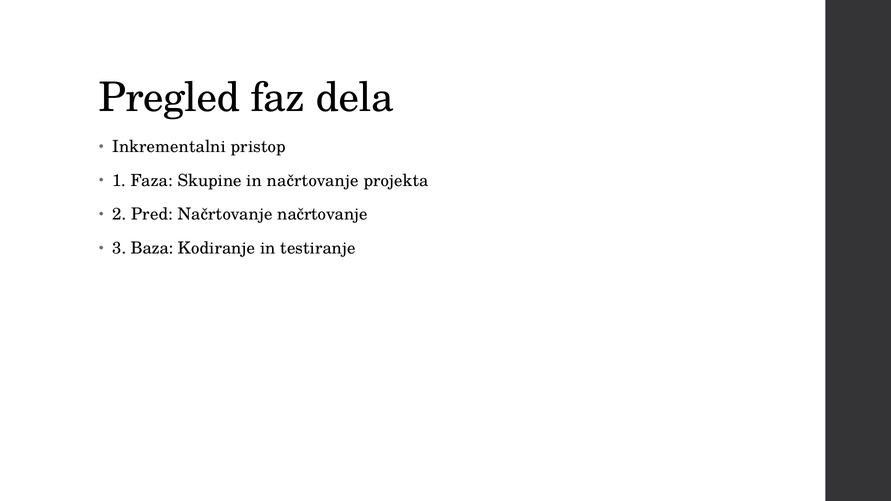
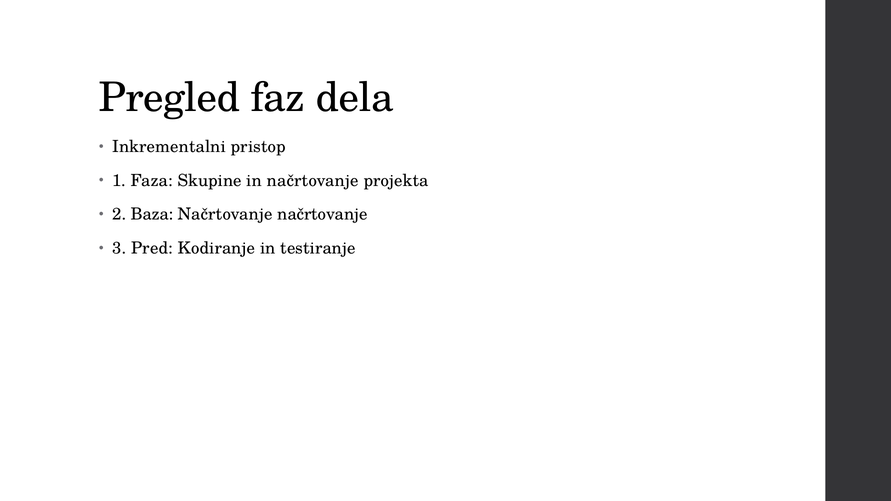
Pred: Pred -> Baza
Baza: Baza -> Pred
